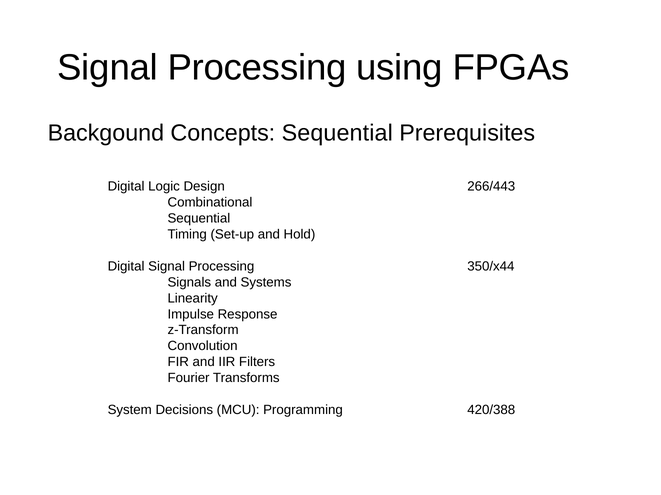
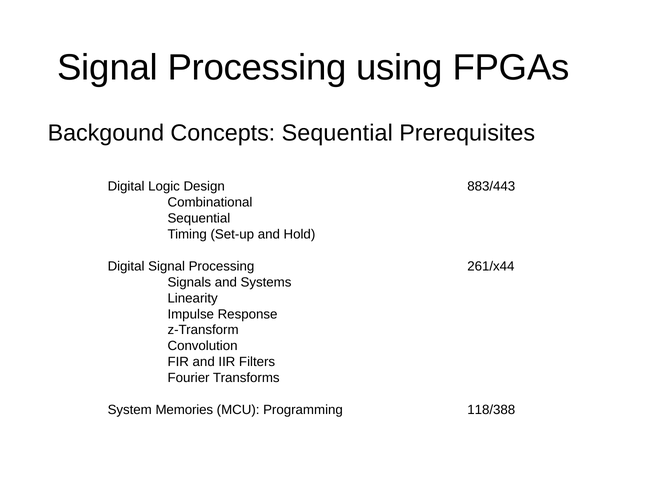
266/443: 266/443 -> 883/443
350/x44: 350/x44 -> 261/x44
Decisions: Decisions -> Memories
420/388: 420/388 -> 118/388
